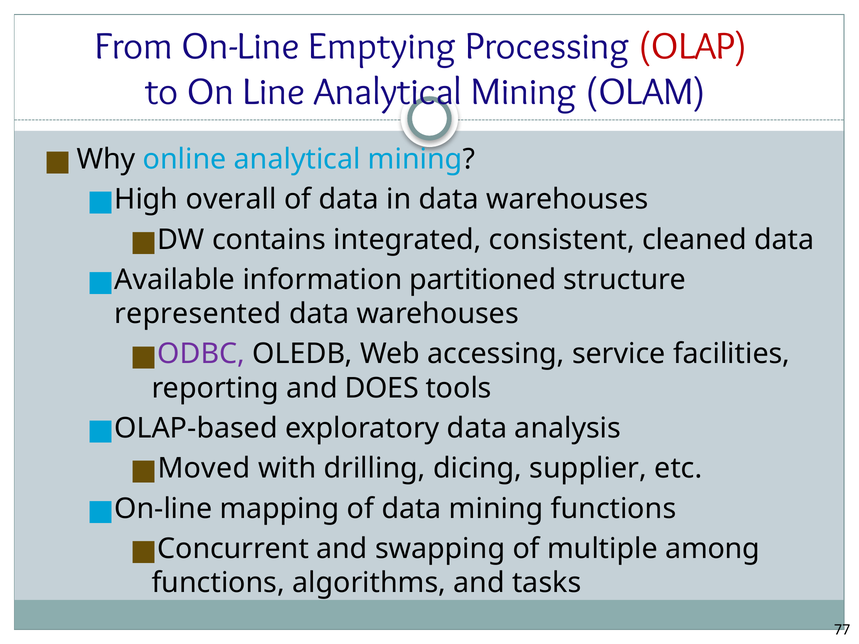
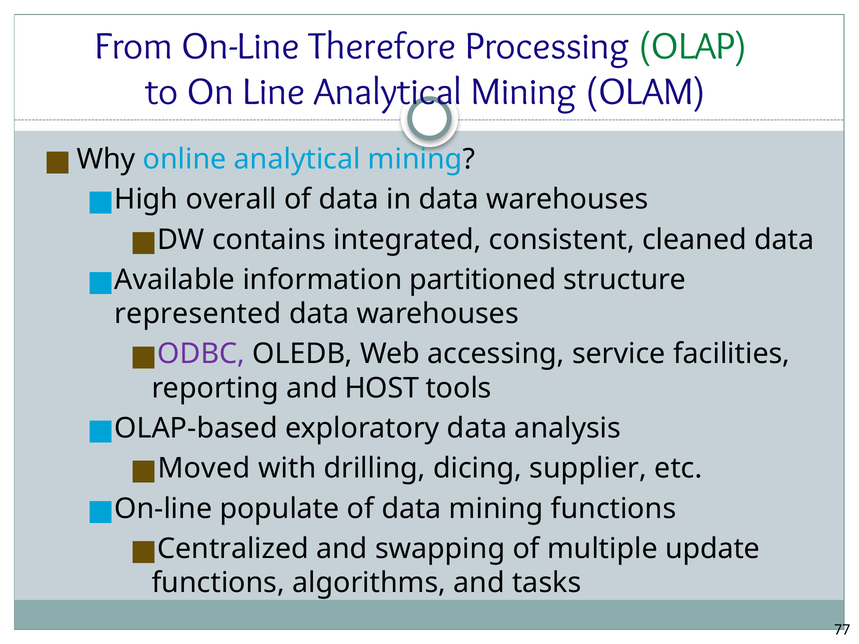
Emptying: Emptying -> Therefore
OLAP colour: red -> green
DOES: DOES -> HOST
mapping: mapping -> populate
Concurrent: Concurrent -> Centralized
among: among -> update
